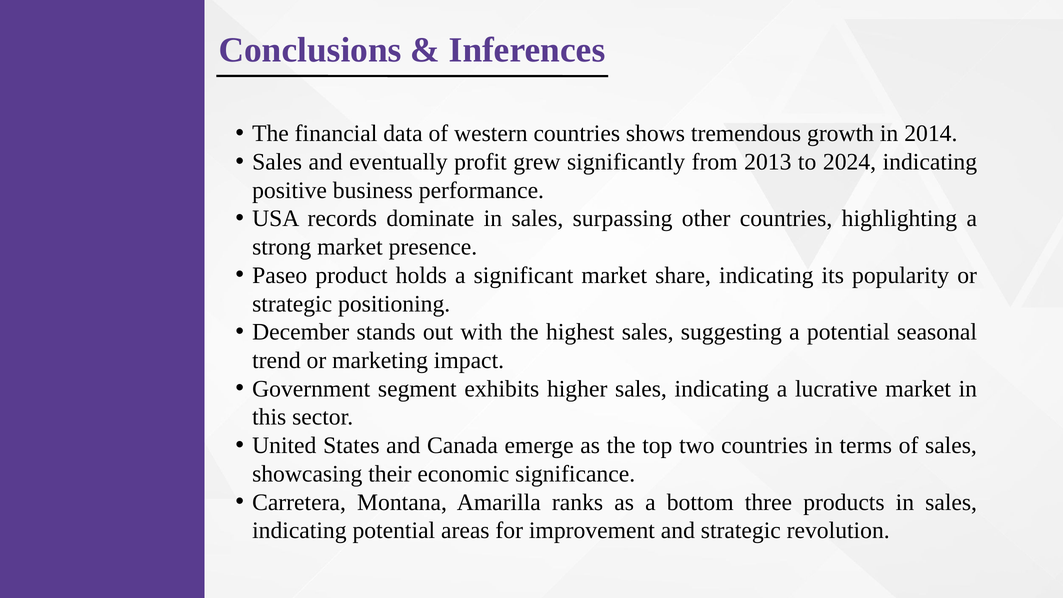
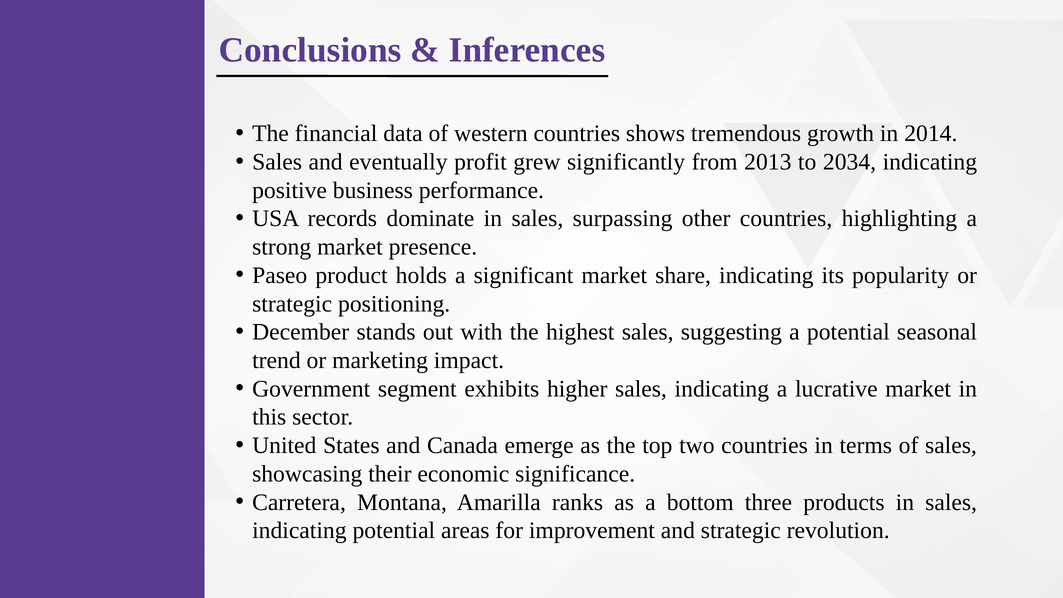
2024: 2024 -> 2034
